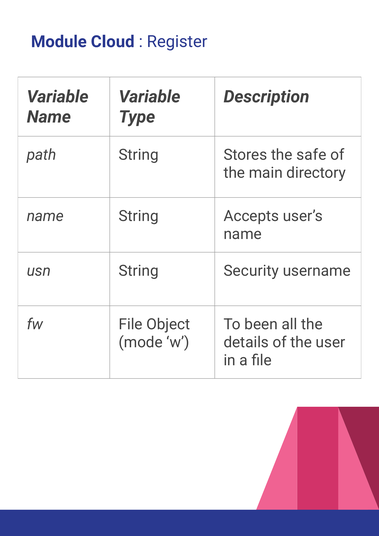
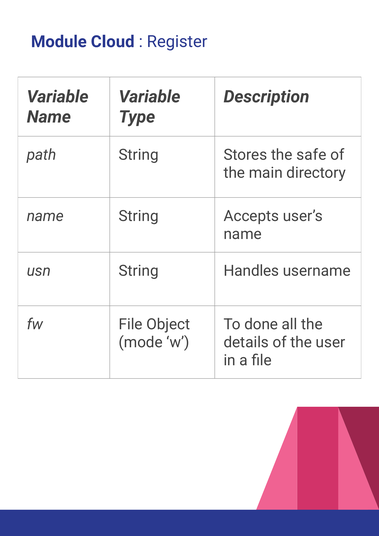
Security: Security -> Handles
been: been -> done
